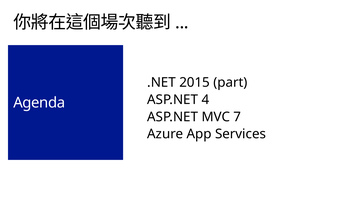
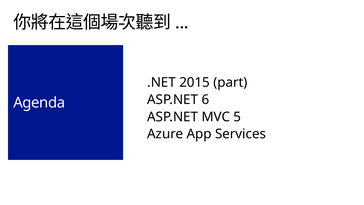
4: 4 -> 6
7: 7 -> 5
